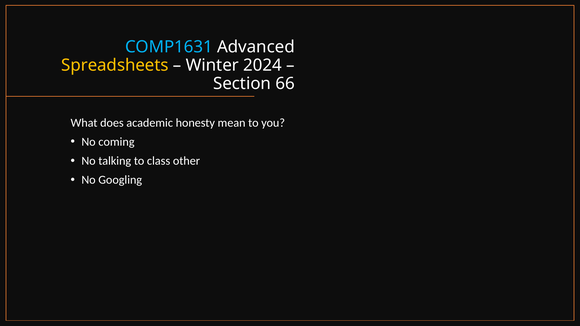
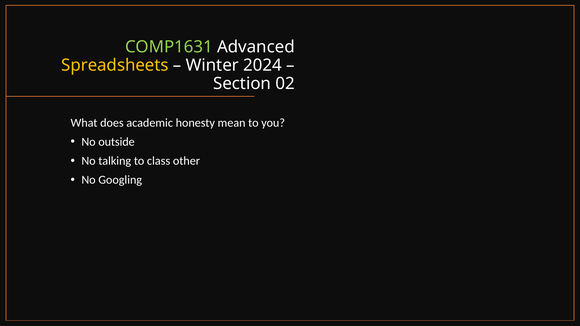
COMP1631 colour: light blue -> light green
66: 66 -> 02
coming: coming -> outside
